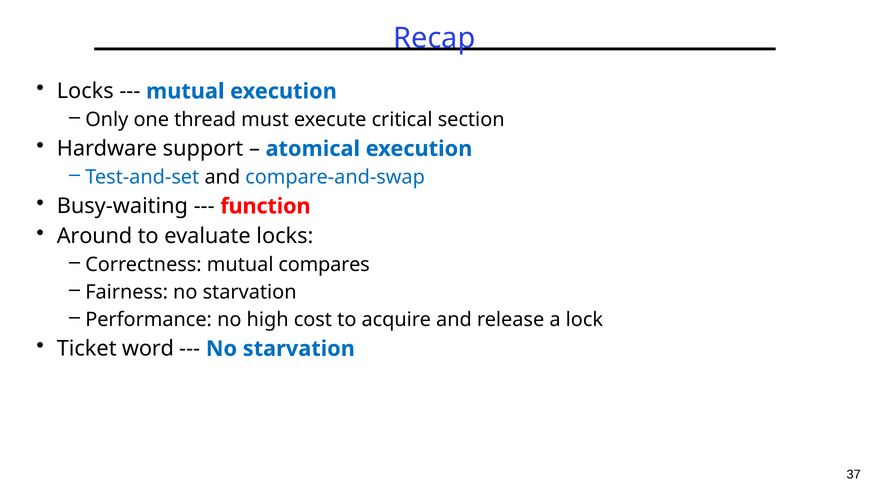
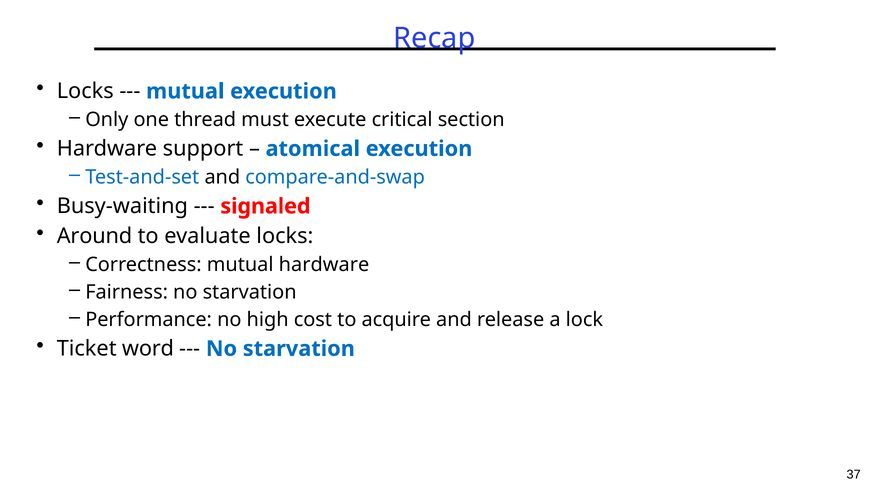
function: function -> signaled
mutual compares: compares -> hardware
